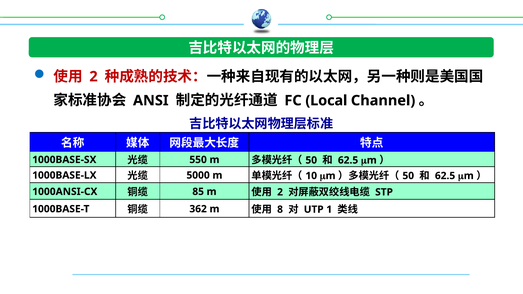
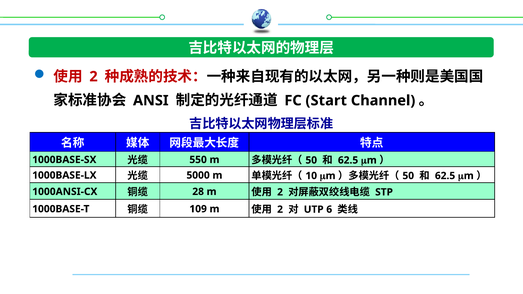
Local: Local -> Start
85: 85 -> 28
362: 362 -> 109
8 at (280, 210): 8 -> 2
1: 1 -> 6
